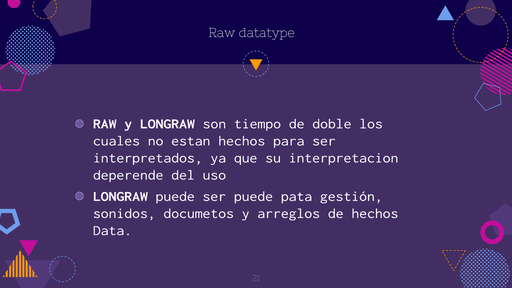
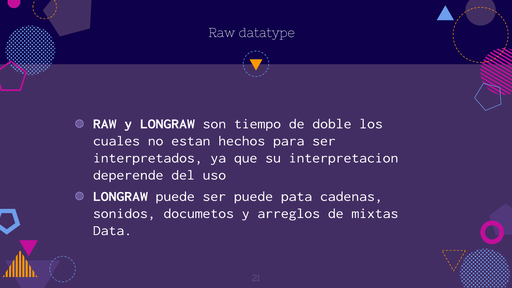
gestión: gestión -> cadenas
de hechos: hechos -> mixtas
